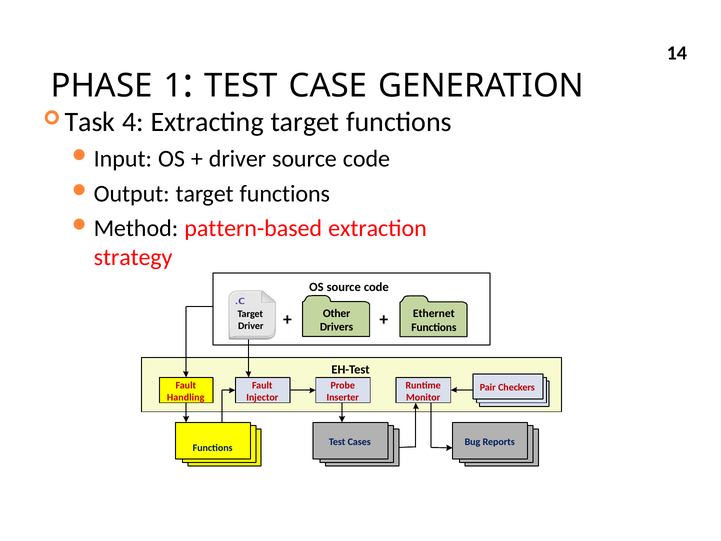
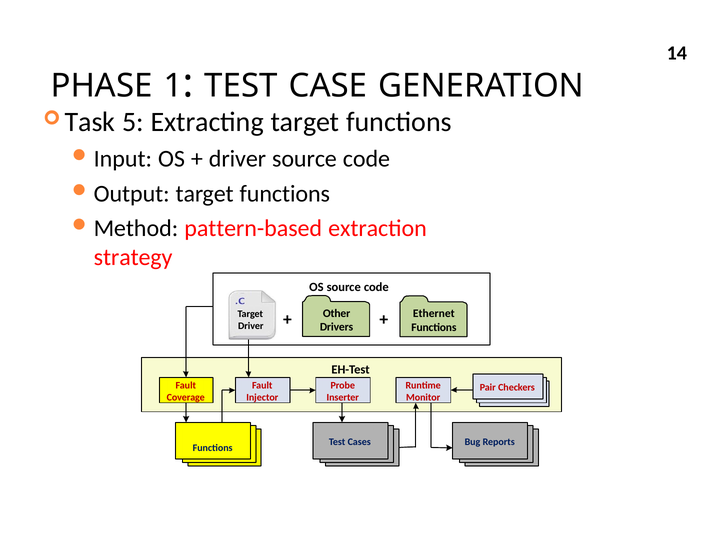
4: 4 -> 5
Handling: Handling -> Coverage
